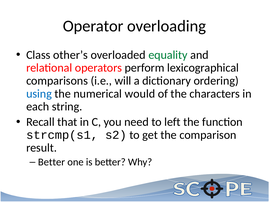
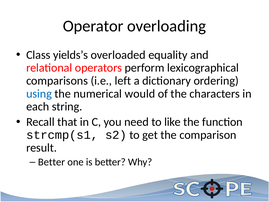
other’s: other’s -> yields’s
equality colour: green -> black
will: will -> left
left: left -> like
